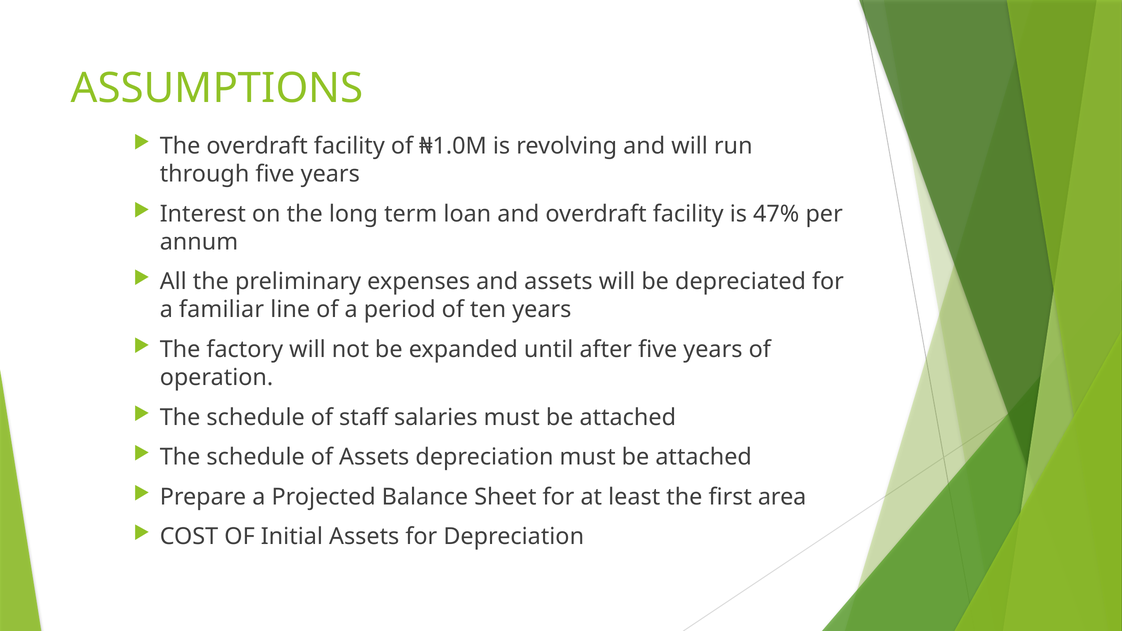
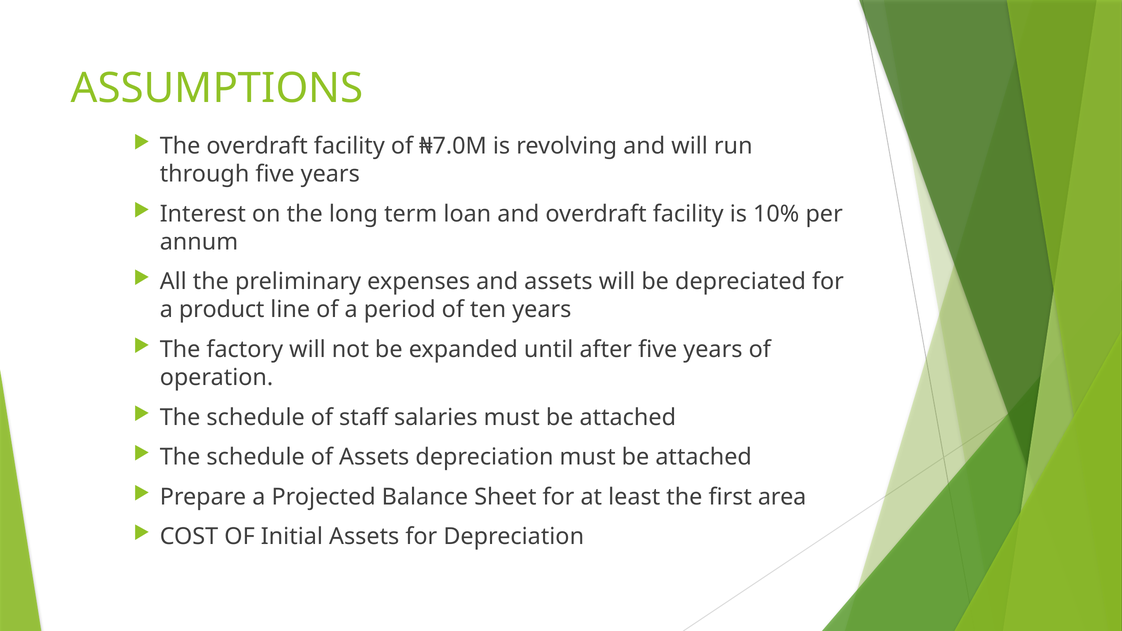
₦1.0M: ₦1.0M -> ₦7.0M
47%: 47% -> 10%
familiar: familiar -> product
